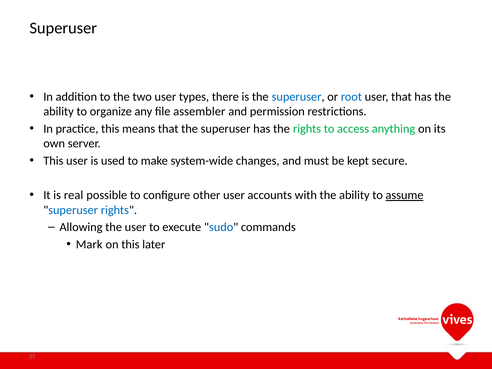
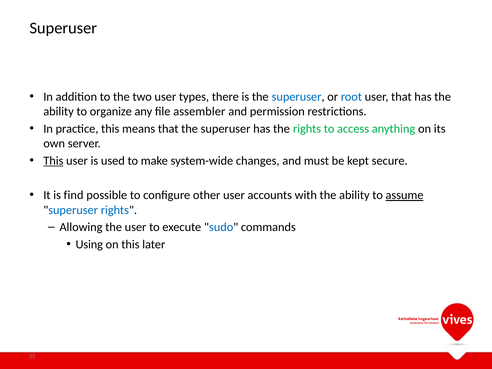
This at (53, 161) underline: none -> present
real: real -> find
Mark: Mark -> Using
